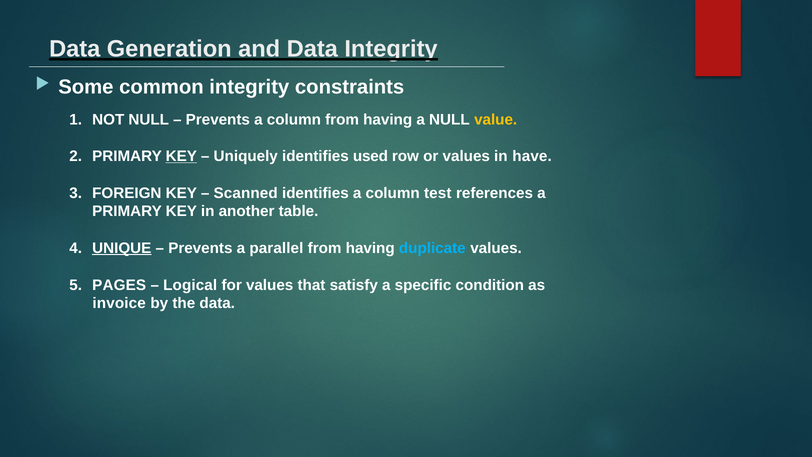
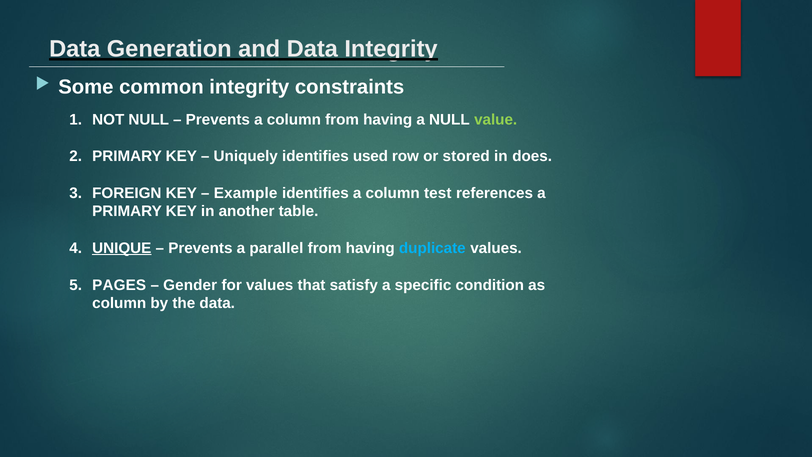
value colour: yellow -> light green
KEY at (181, 156) underline: present -> none
or values: values -> stored
have: have -> does
Scanned: Scanned -> Example
Logical: Logical -> Gender
invoice at (119, 303): invoice -> column
